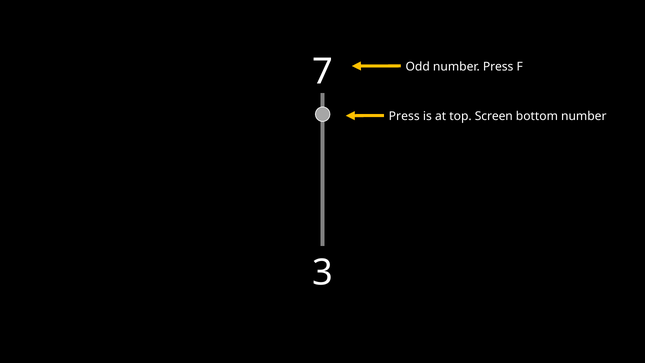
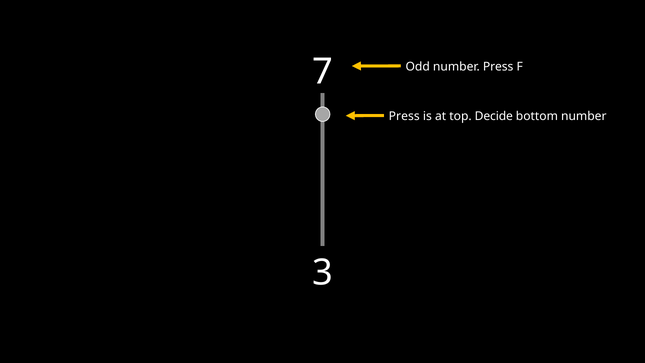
Screen: Screen -> Decide
